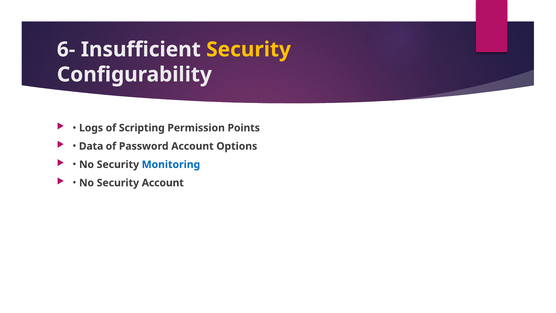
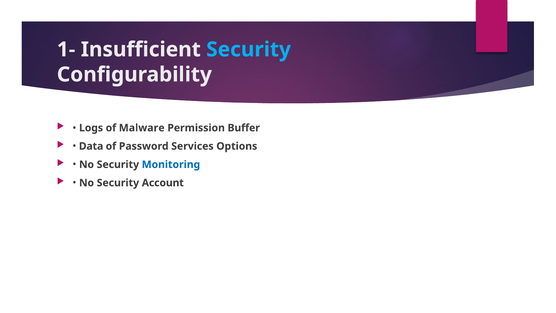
6-: 6- -> 1-
Security at (249, 49) colour: yellow -> light blue
Scripting: Scripting -> Malware
Points: Points -> Buffer
Password Account: Account -> Services
